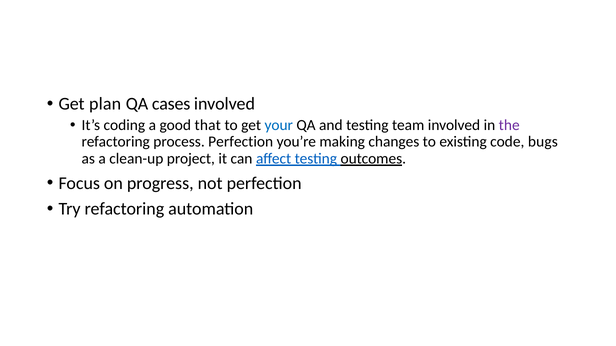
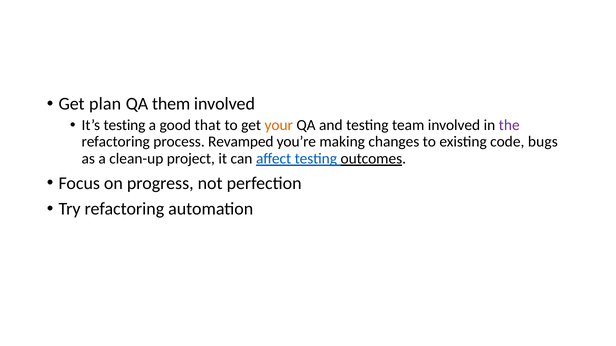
cases: cases -> them
It’s coding: coding -> testing
your colour: blue -> orange
process Perfection: Perfection -> Revamped
